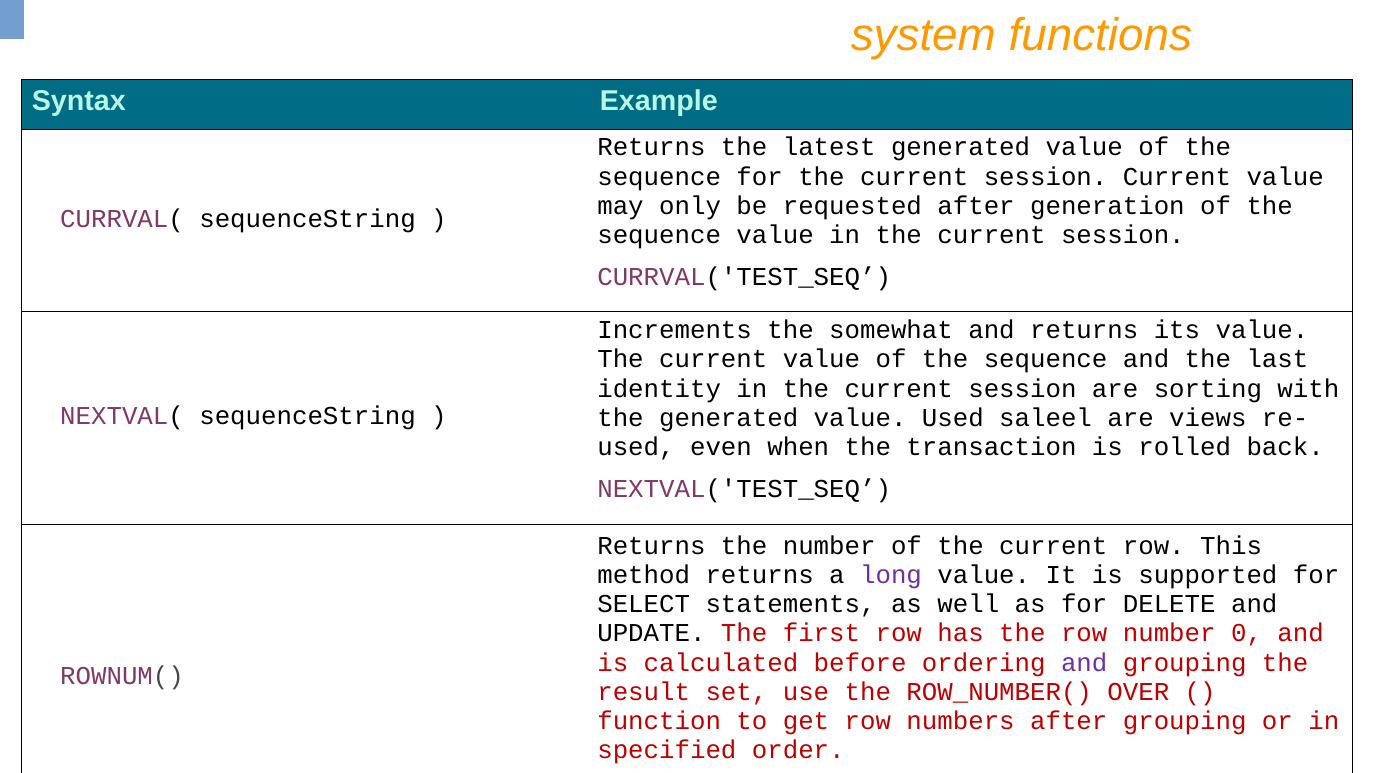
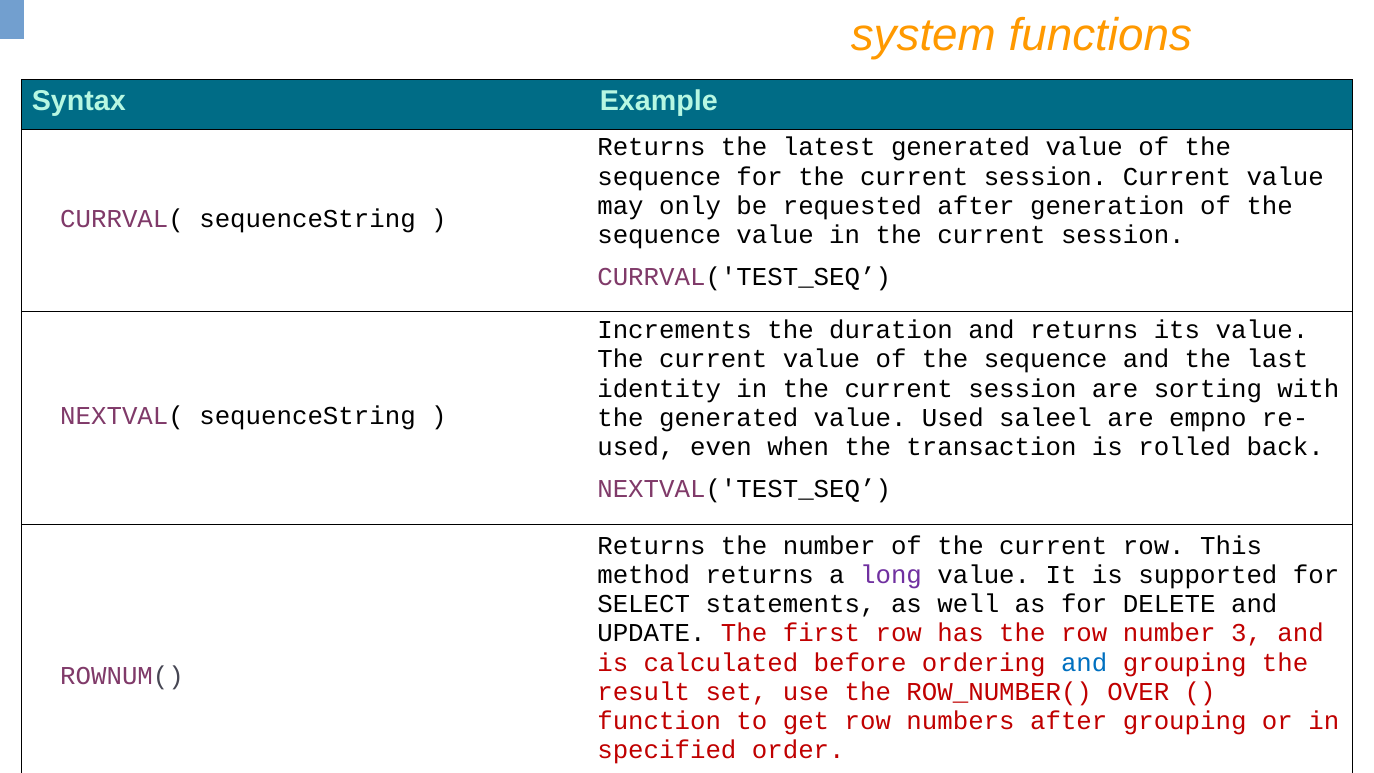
somewhat: somewhat -> duration
views: views -> empno
0: 0 -> 3
and at (1084, 663) colour: purple -> blue
